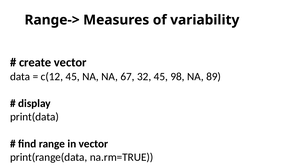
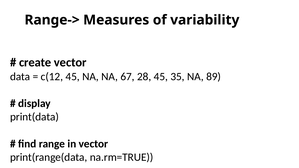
32: 32 -> 28
98: 98 -> 35
